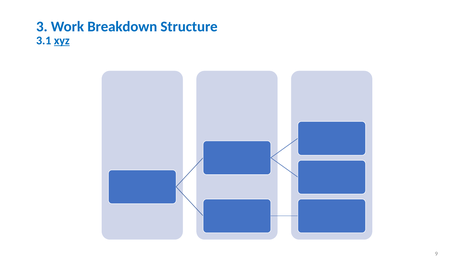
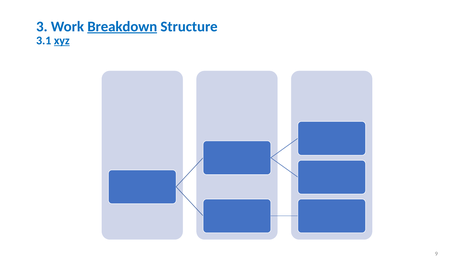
Breakdown underline: none -> present
